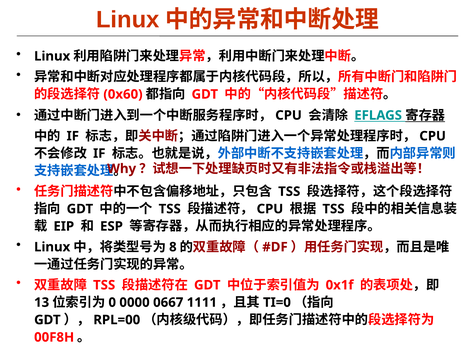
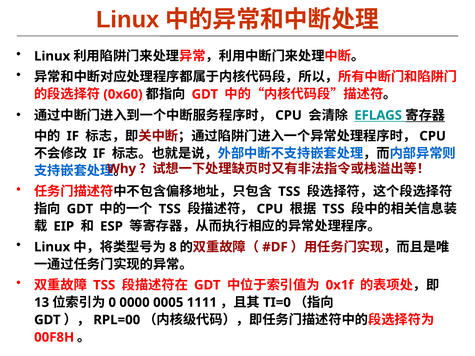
0667: 0667 -> 0005
